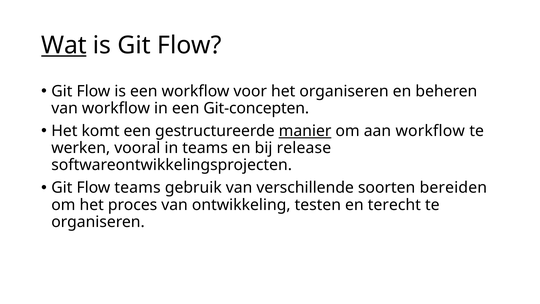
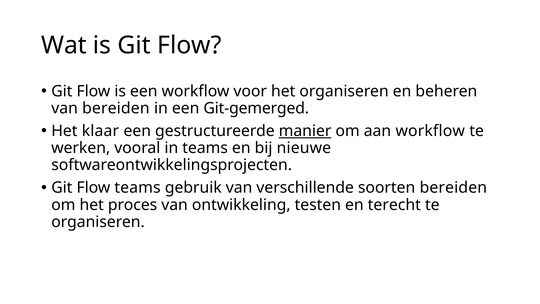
Wat underline: present -> none
van workflow: workflow -> bereiden
Git-concepten: Git-concepten -> Git-gemerged
komt: komt -> klaar
release: release -> nieuwe
